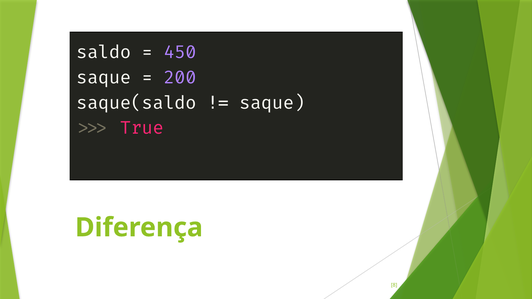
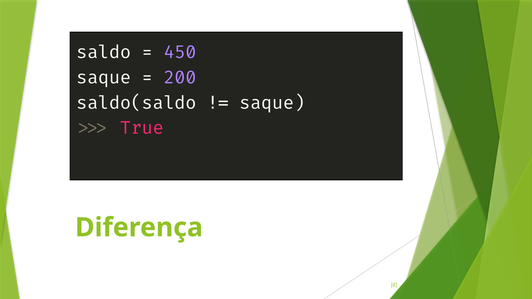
saque(saldo: saque(saldo -> saldo(saldo
